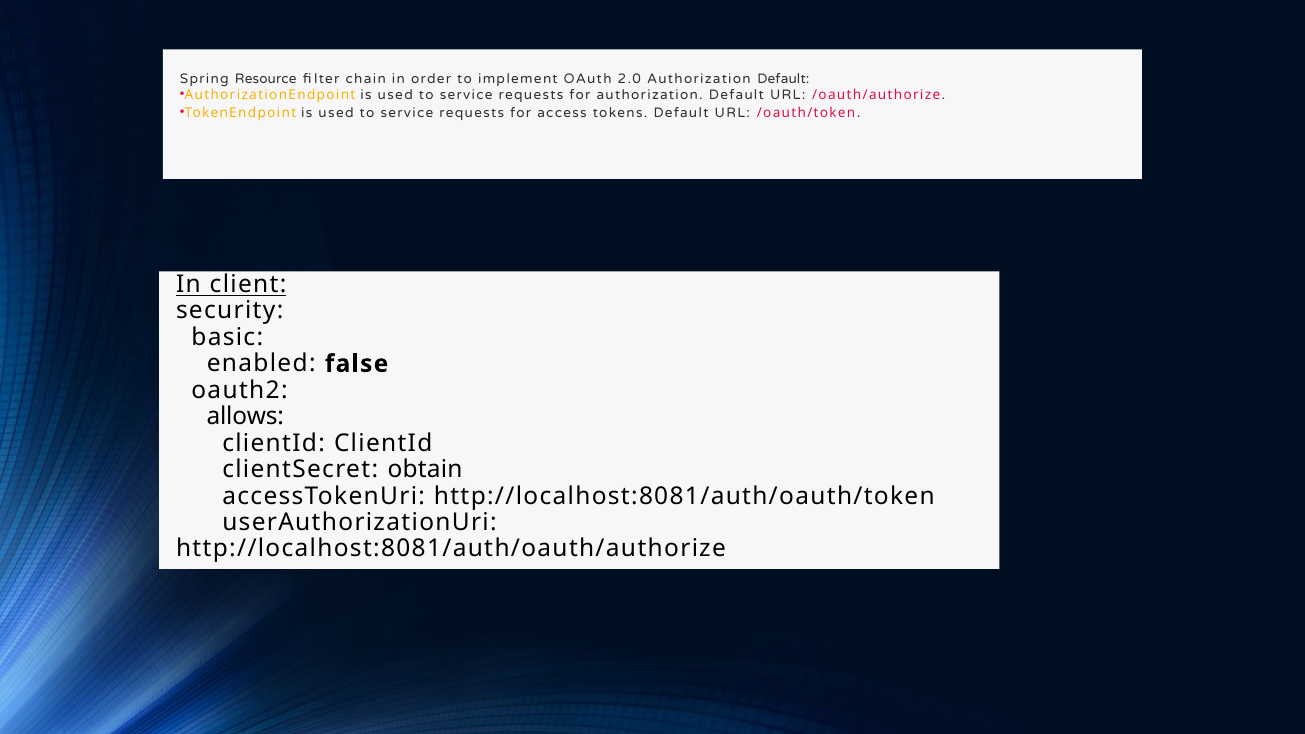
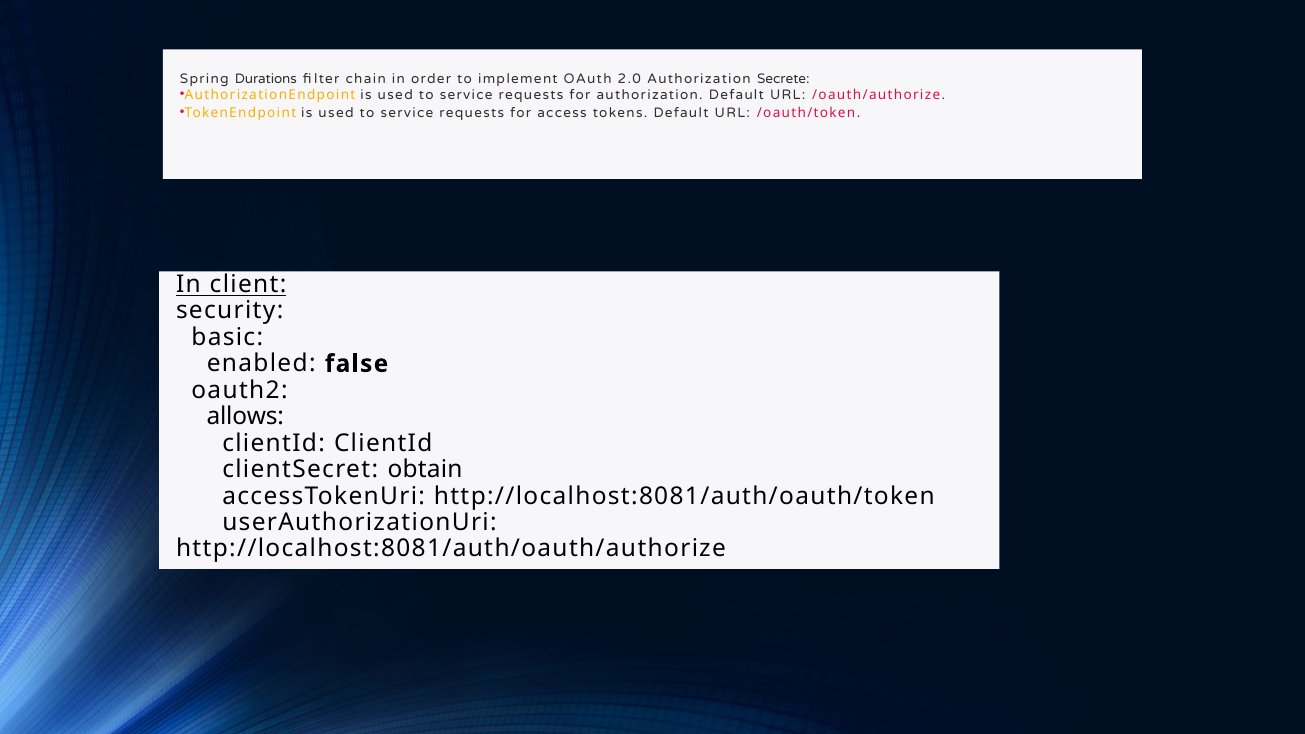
Resource: Resource -> Durations
2.0 Authorization Default: Default -> Secrete
